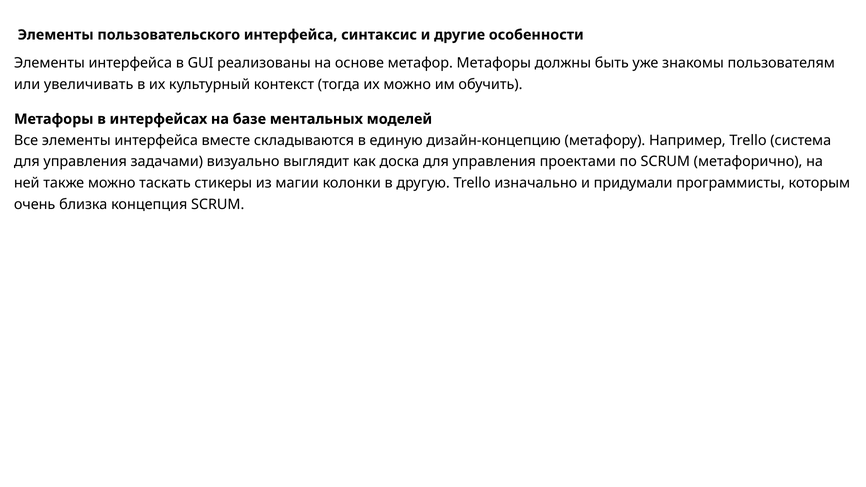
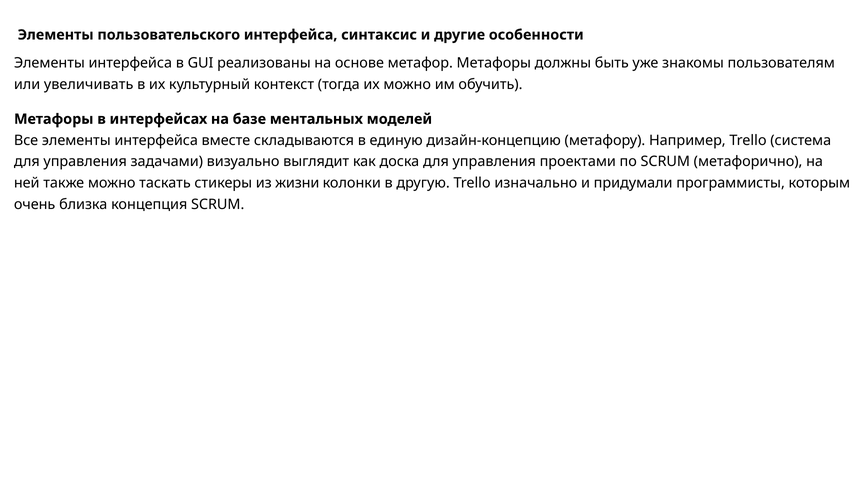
магии: магии -> жизни
